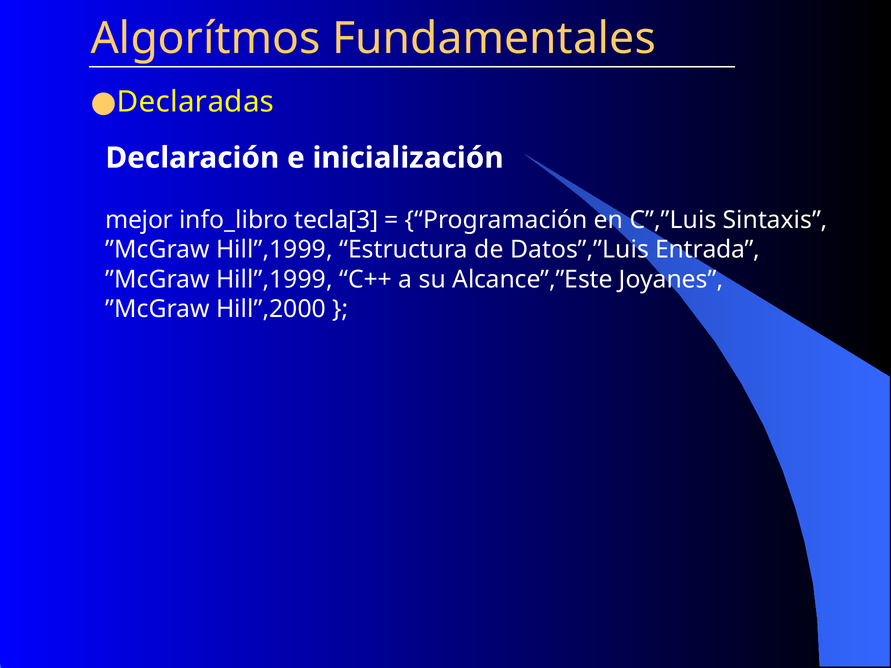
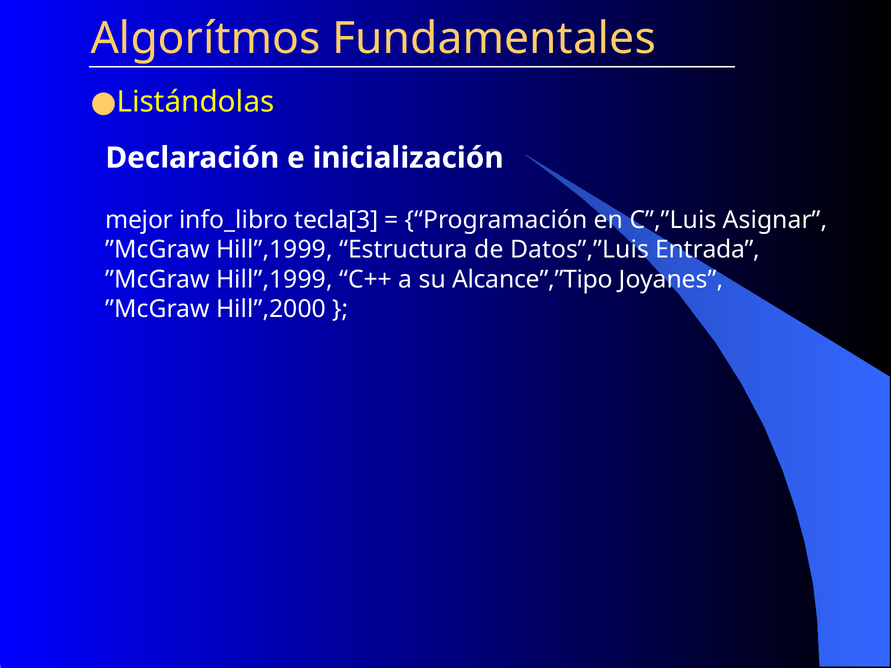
Declaradas: Declaradas -> Listándolas
Sintaxis: Sintaxis -> Asignar
Alcance”,”Este: Alcance”,”Este -> Alcance”,”Tipo
